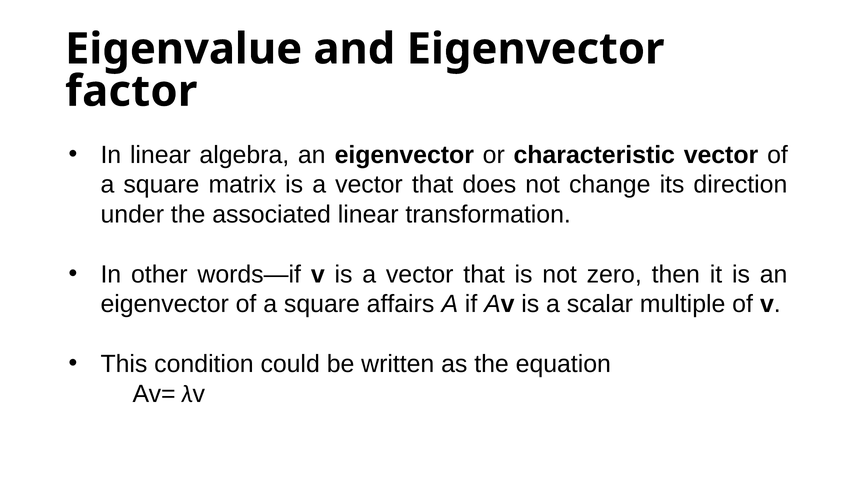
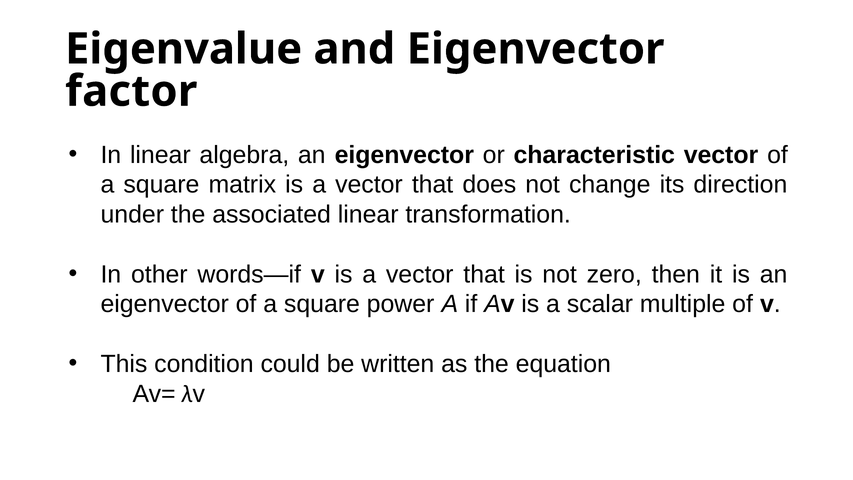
affairs: affairs -> power
